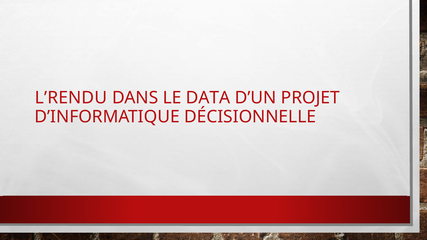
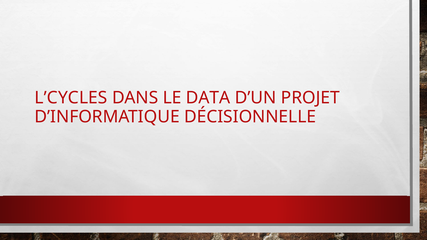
L’RENDU: L’RENDU -> L’CYCLES
